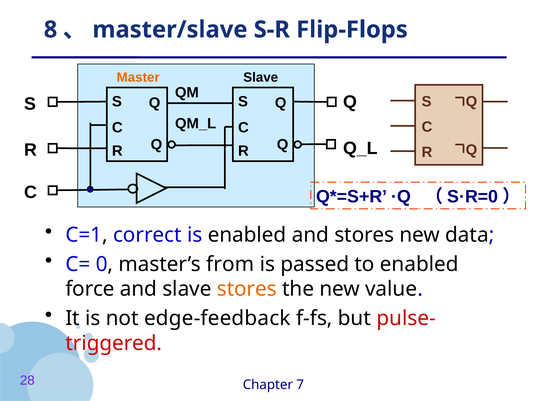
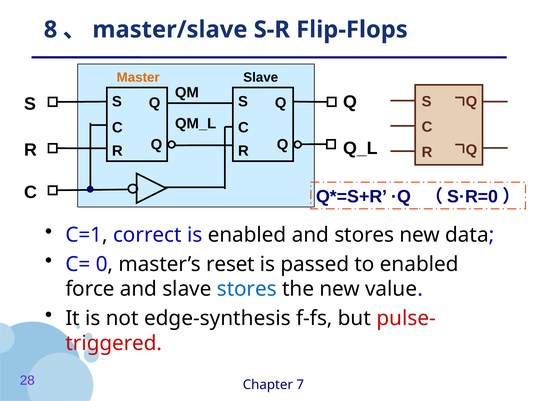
from: from -> reset
stores at (247, 289) colour: orange -> blue
edge-feedback: edge-feedback -> edge-synthesis
